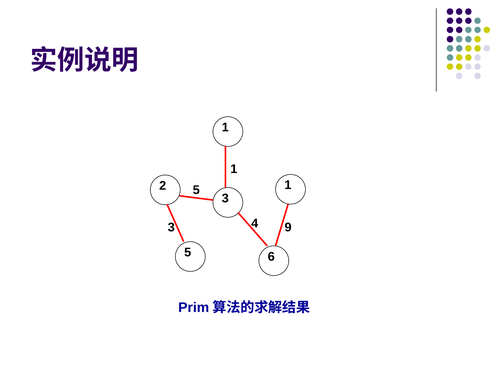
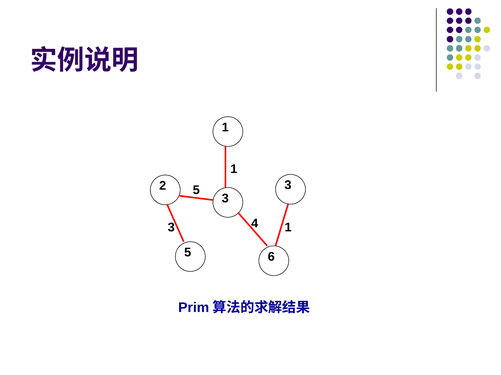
2 1: 1 -> 3
4 9: 9 -> 1
